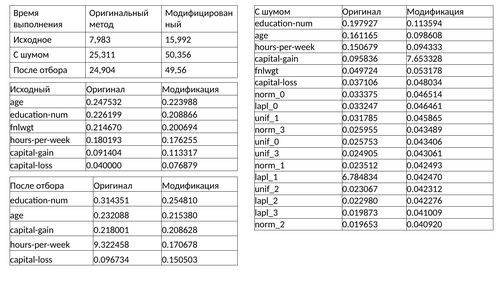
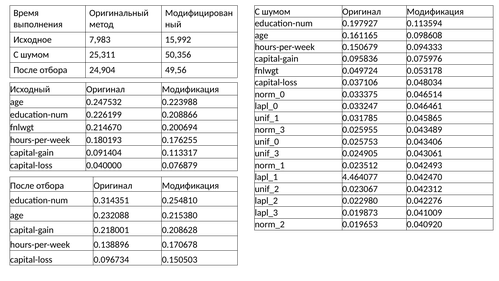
7.653328: 7.653328 -> 0.075976
6.784834: 6.784834 -> 4.464077
9.322458: 9.322458 -> 0.138896
